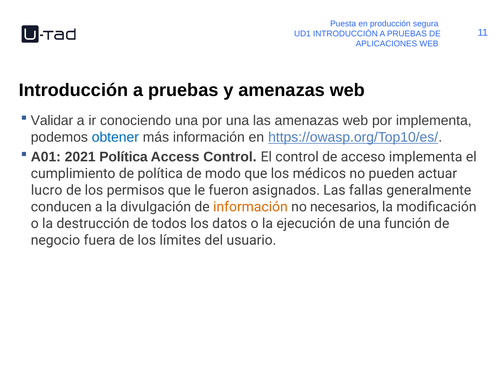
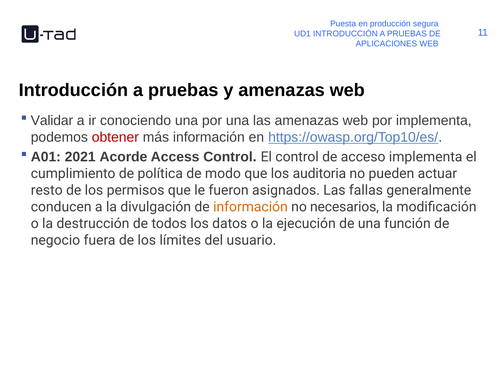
obtener colour: blue -> red
2021 Política: Política -> Acorde
médicos: médicos -> auditoria
lucro: lucro -> resto
